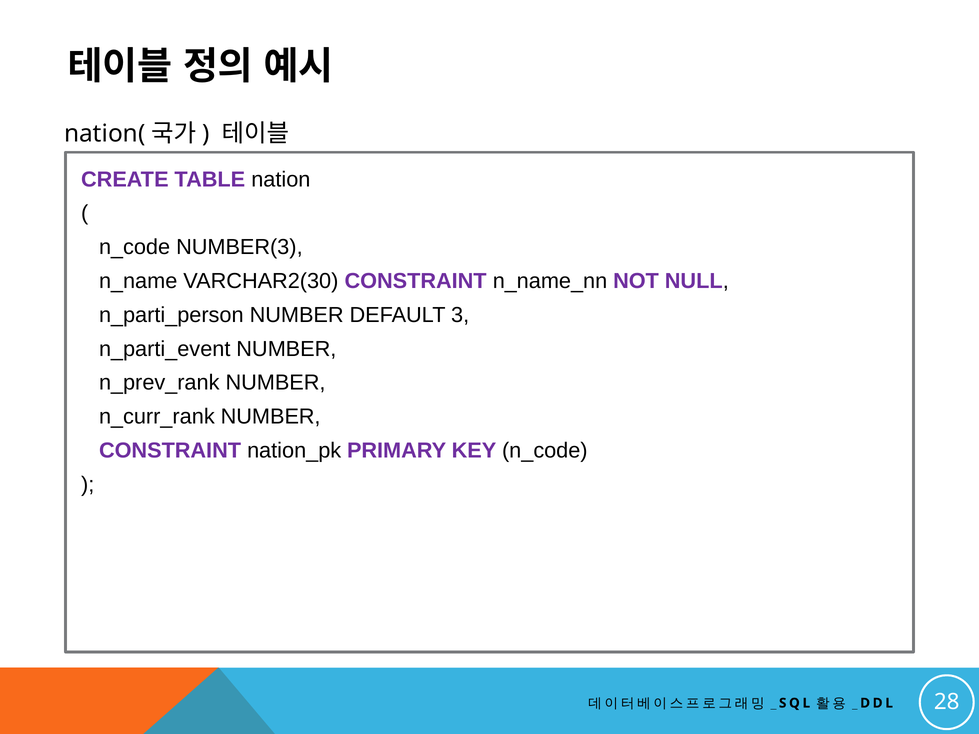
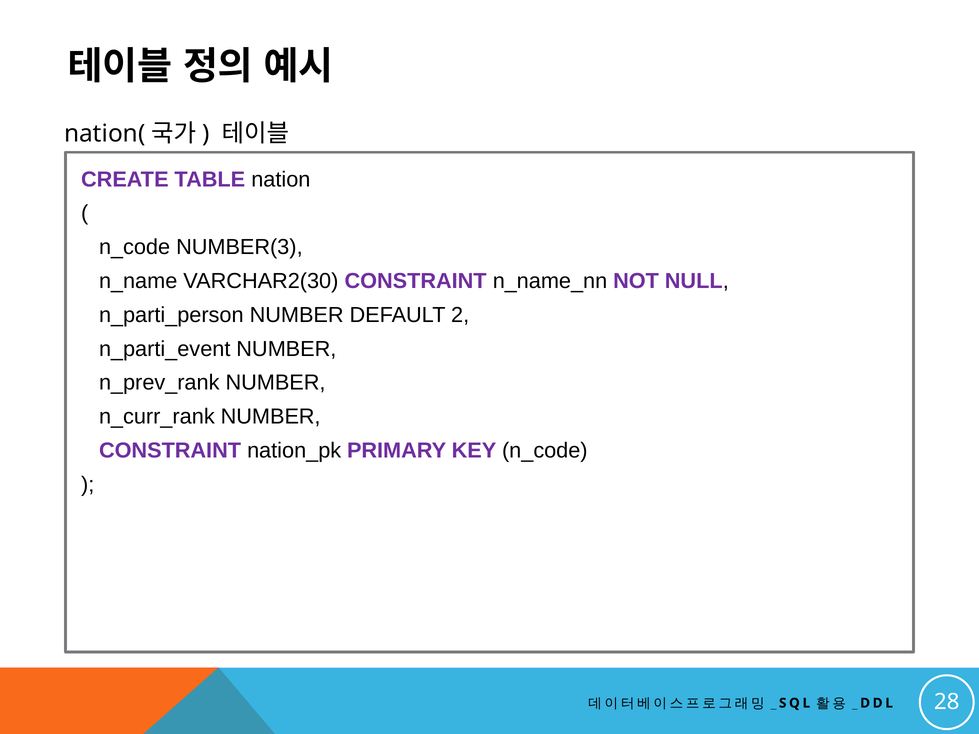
3: 3 -> 2
